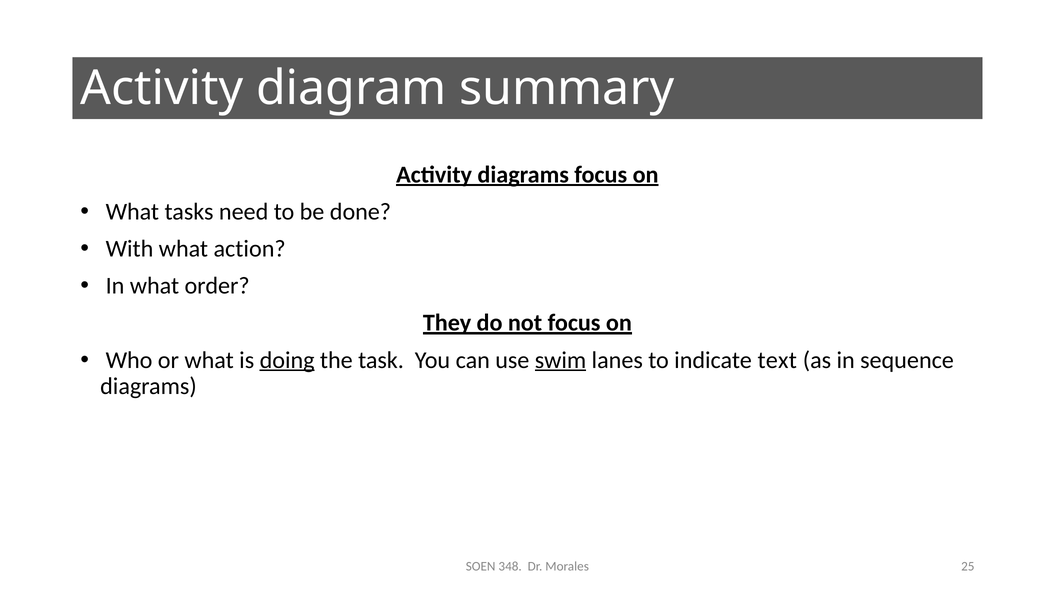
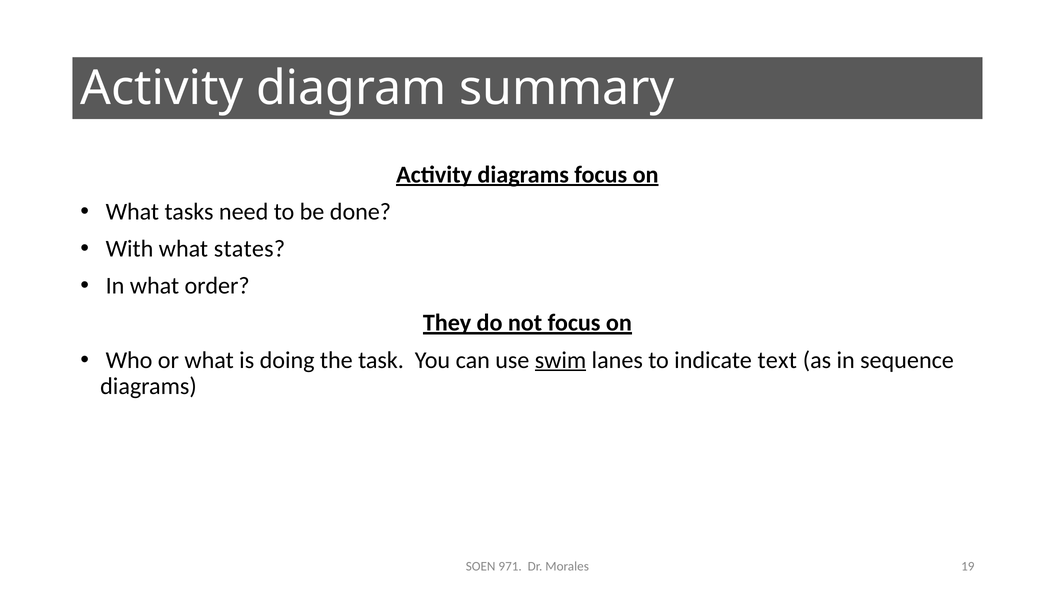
action: action -> states
doing underline: present -> none
348: 348 -> 971
25: 25 -> 19
